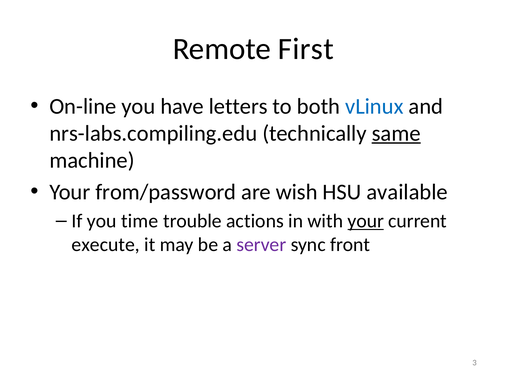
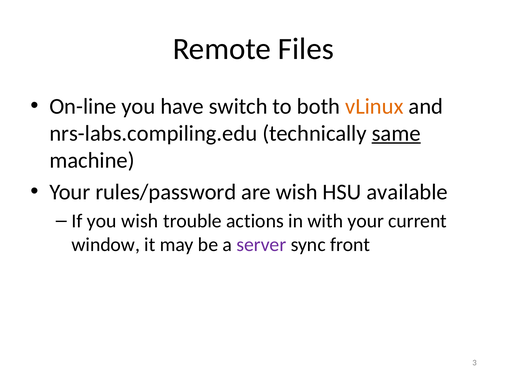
First: First -> Files
letters: letters -> switch
vLinux colour: blue -> orange
from/password: from/password -> rules/password
you time: time -> wish
your at (366, 221) underline: present -> none
execute: execute -> window
